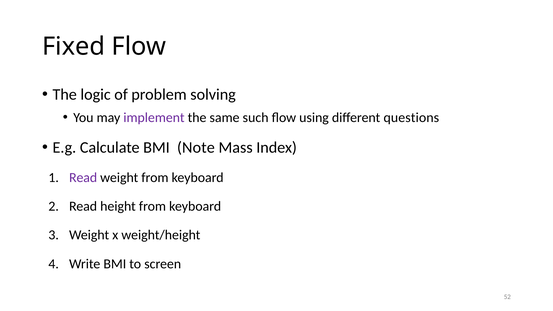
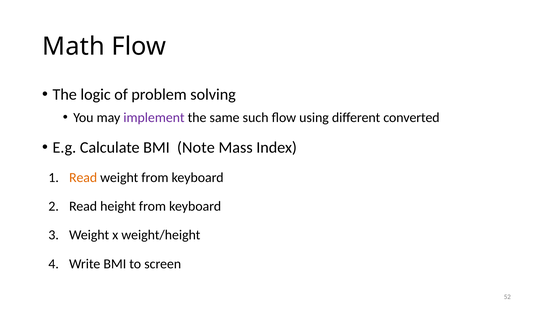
Fixed: Fixed -> Math
questions: questions -> converted
Read at (83, 178) colour: purple -> orange
